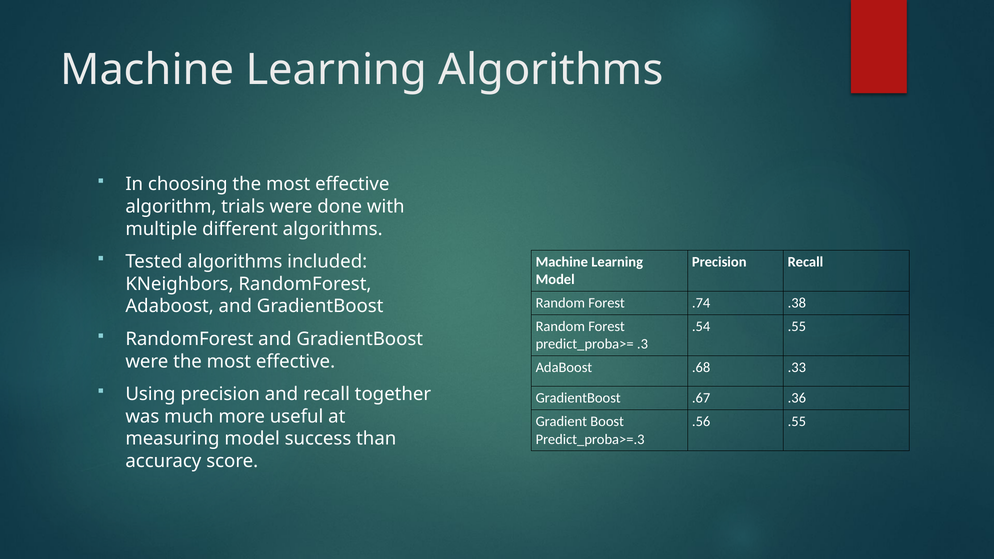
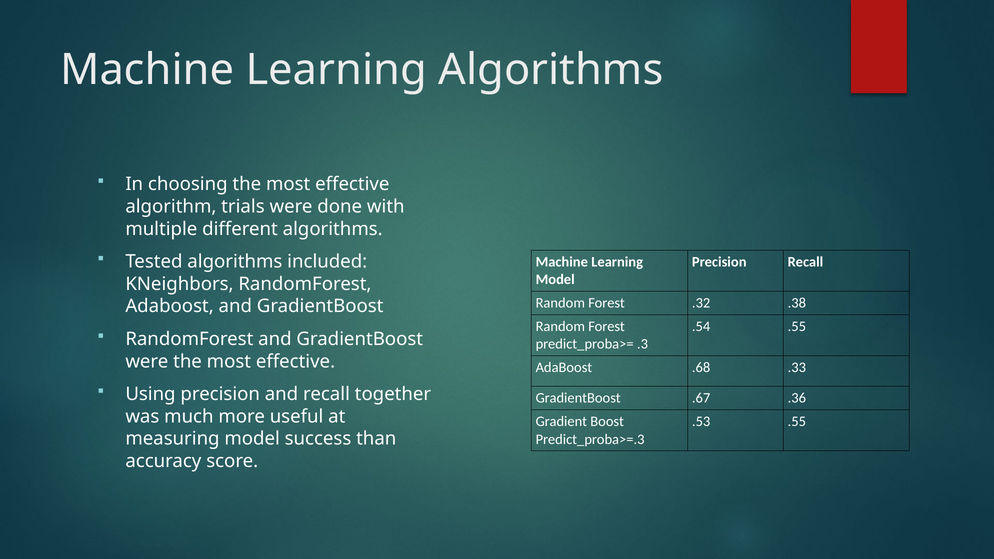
.74: .74 -> .32
.56: .56 -> .53
